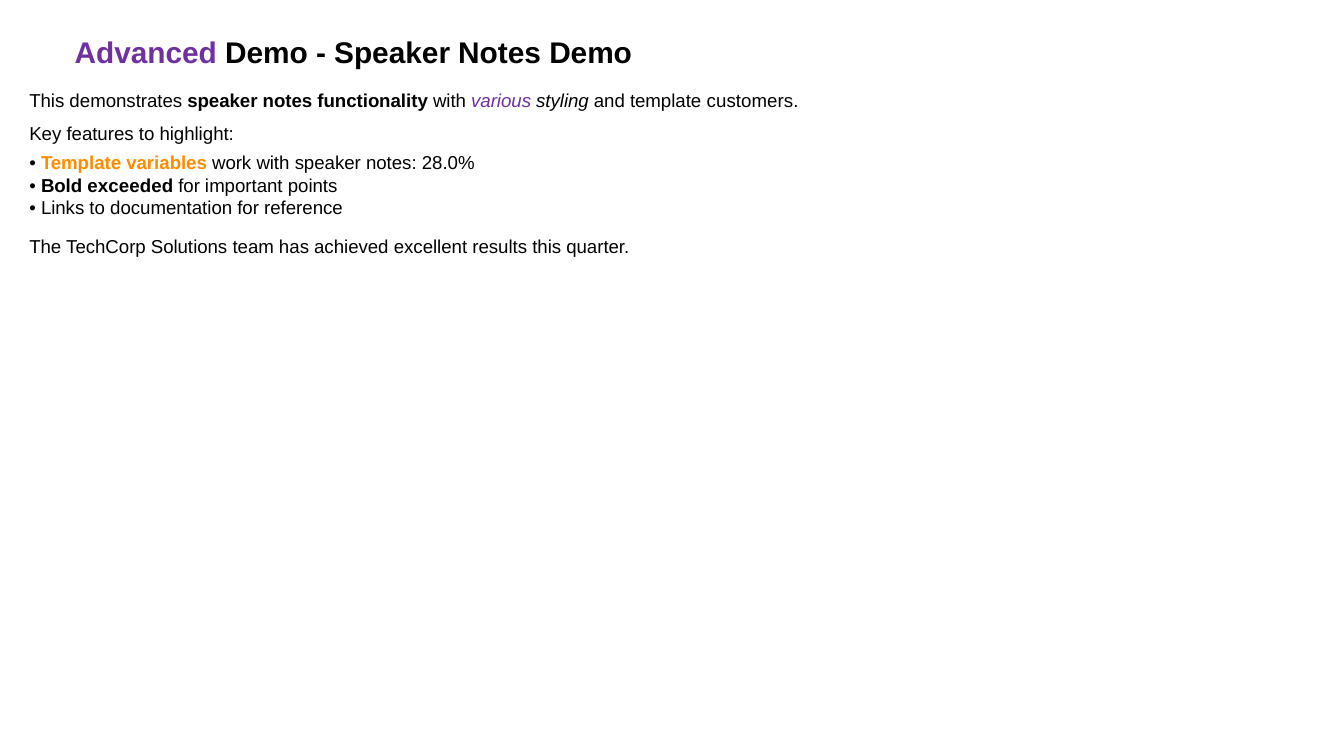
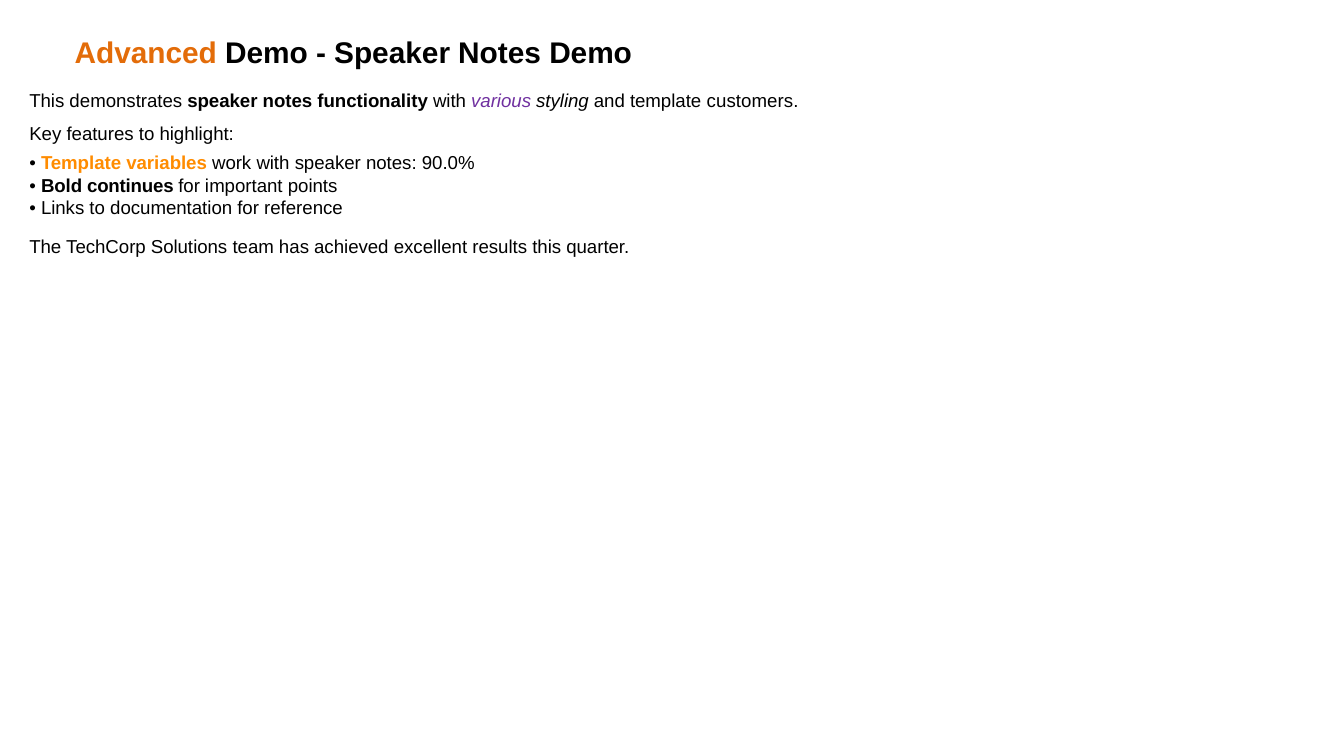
Advanced colour: purple -> orange
28.0%: 28.0% -> 90.0%
exceeded: exceeded -> continues
